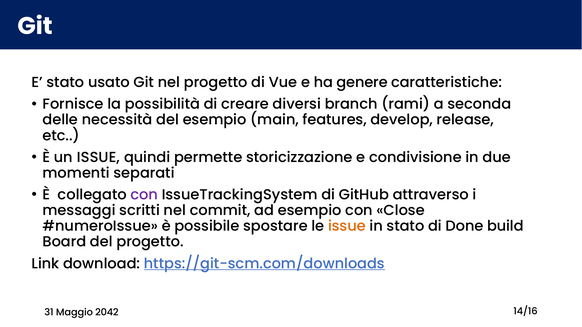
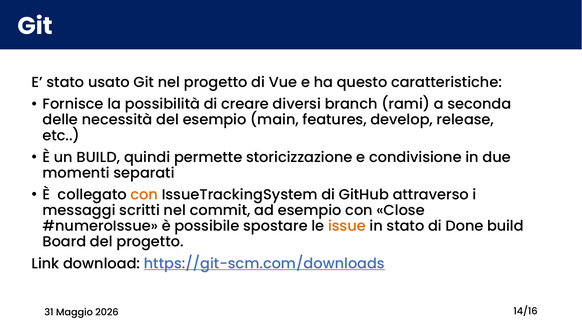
genere: genere -> questo
un ISSUE: ISSUE -> BUILD
con at (144, 195) colour: purple -> orange
2042: 2042 -> 2026
